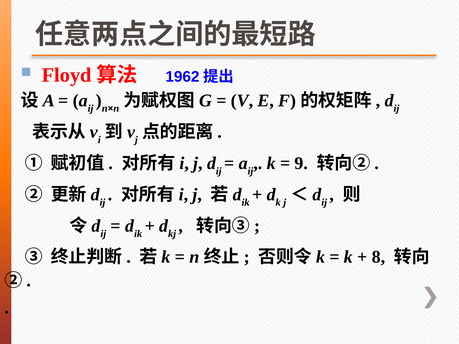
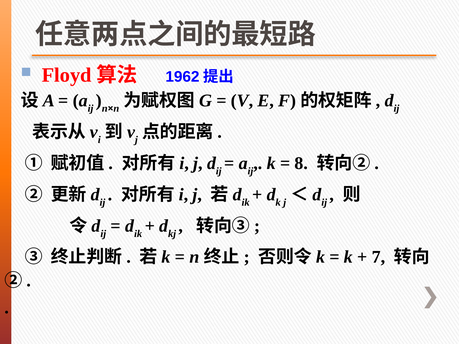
9: 9 -> 8
8: 8 -> 7
